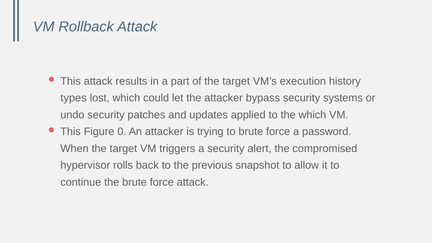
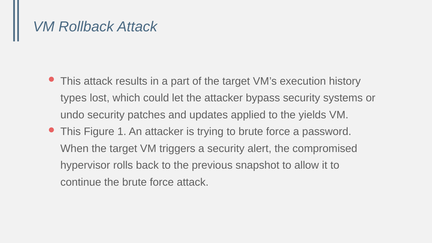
the which: which -> yields
0: 0 -> 1
